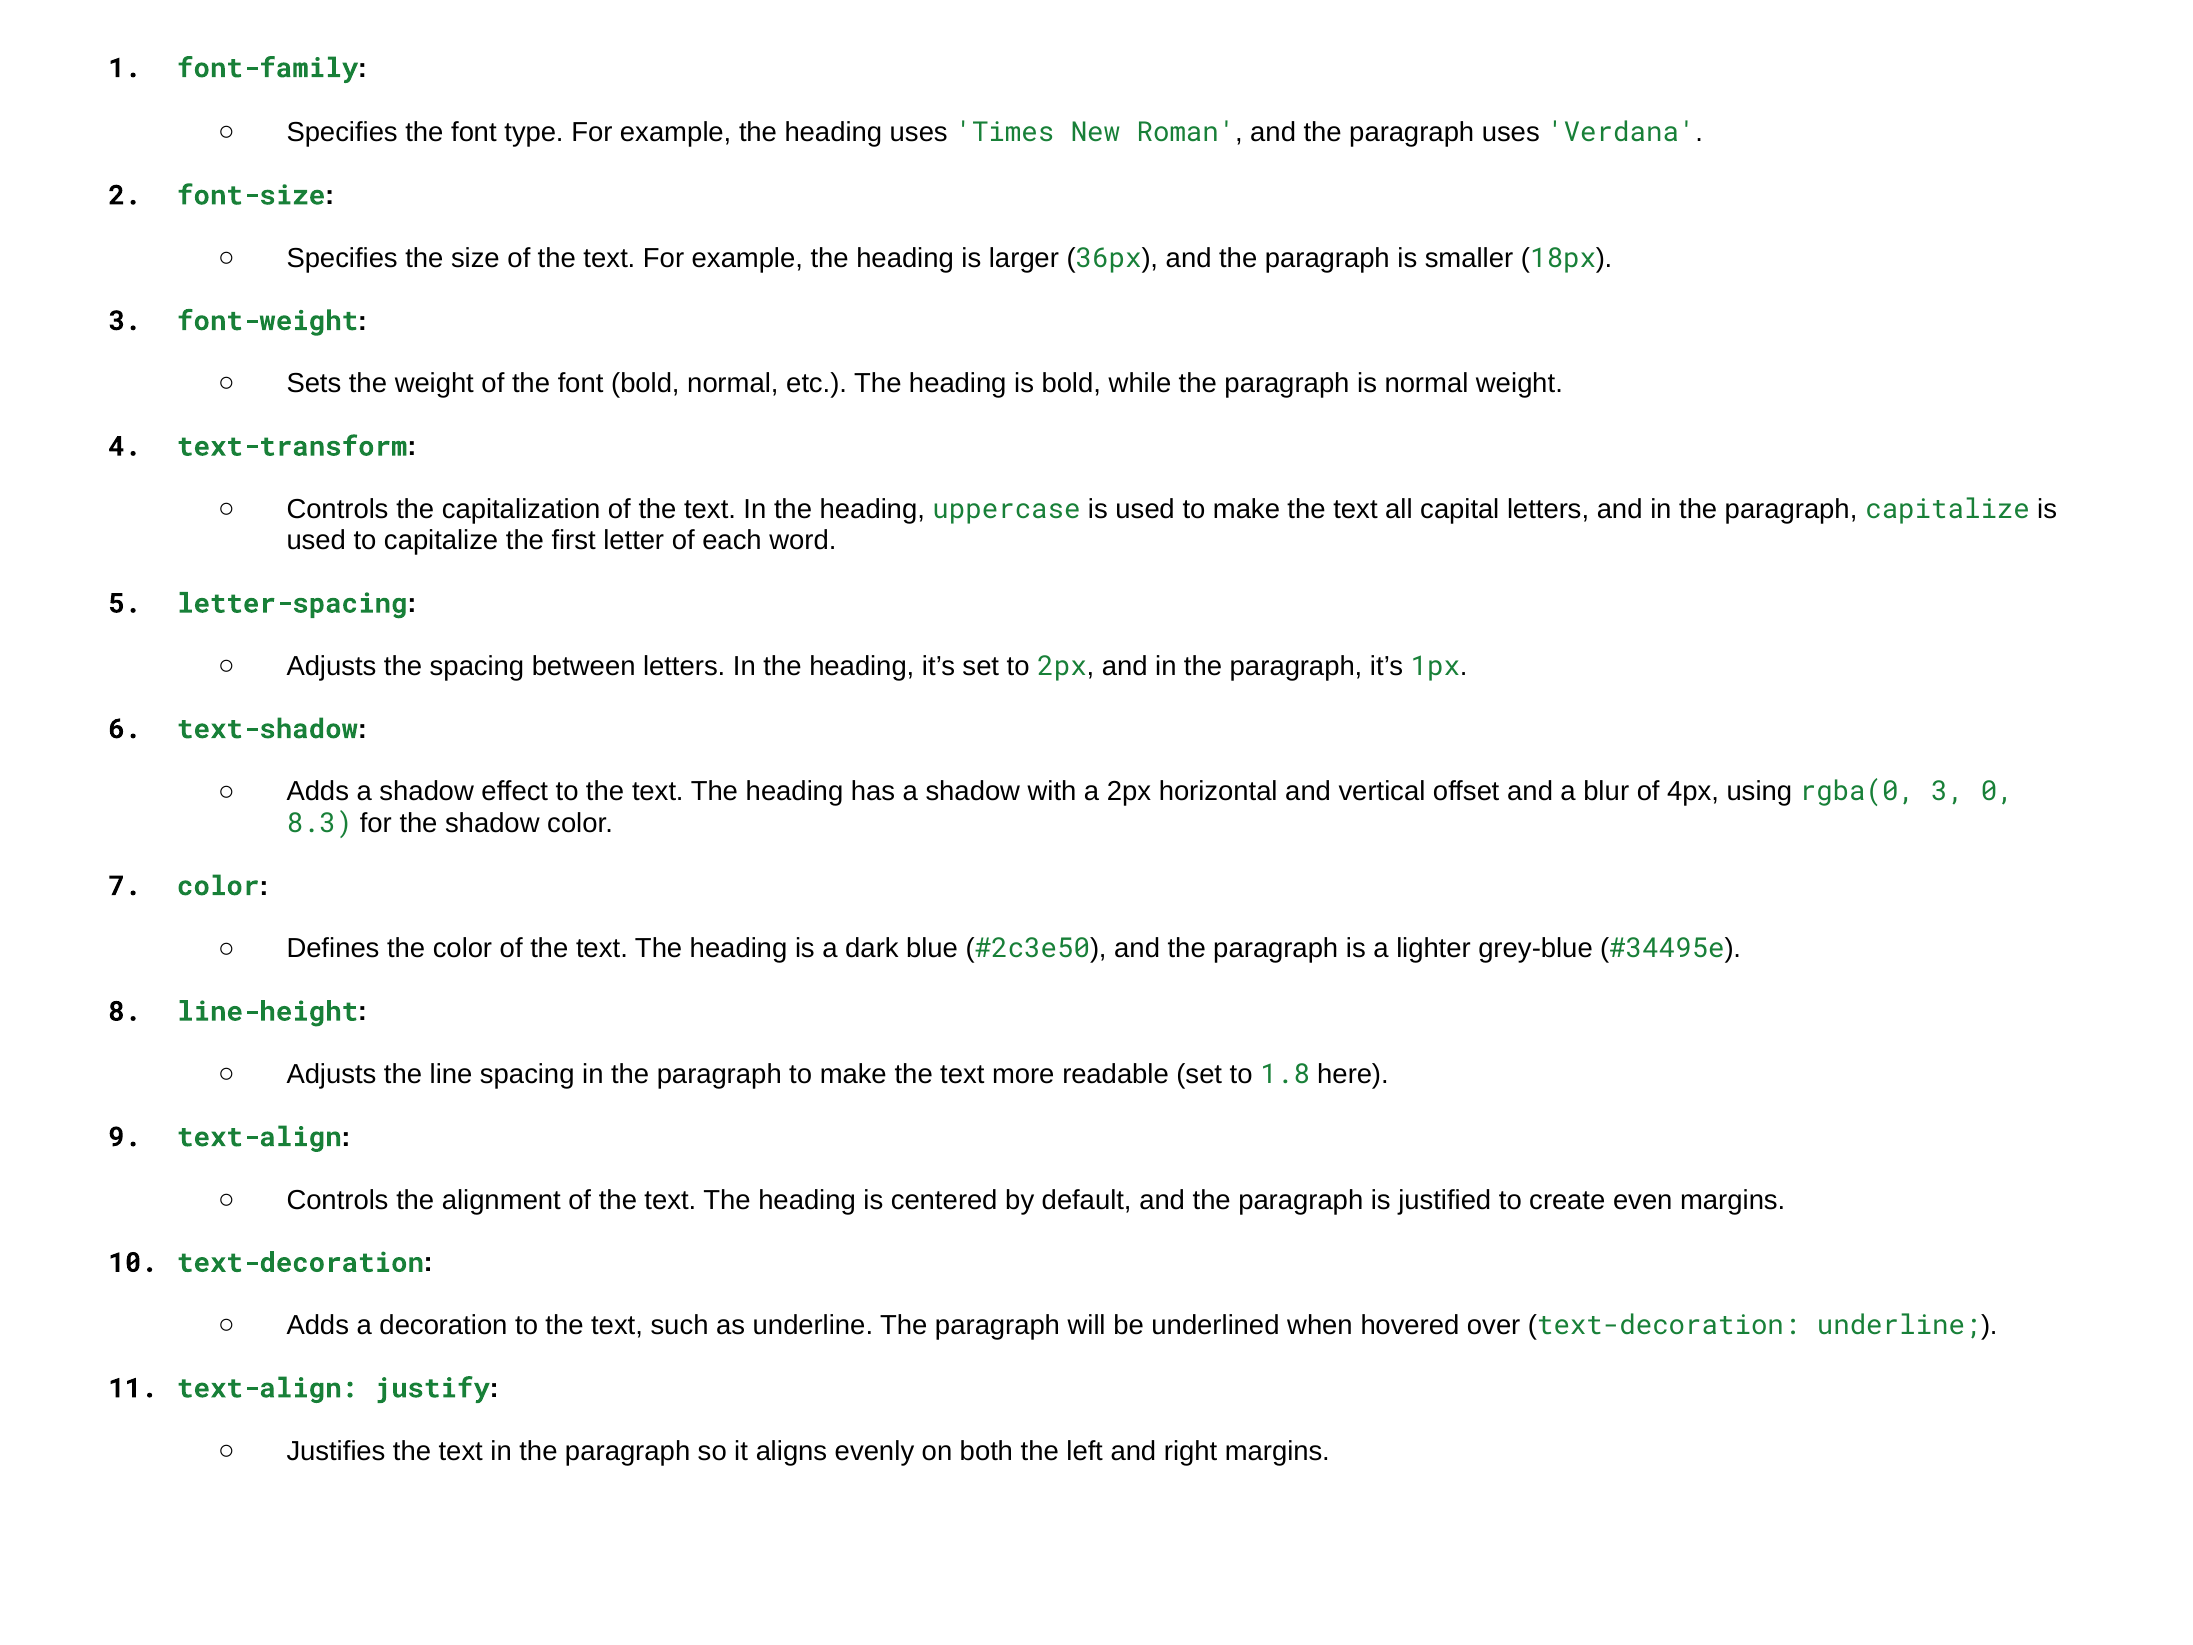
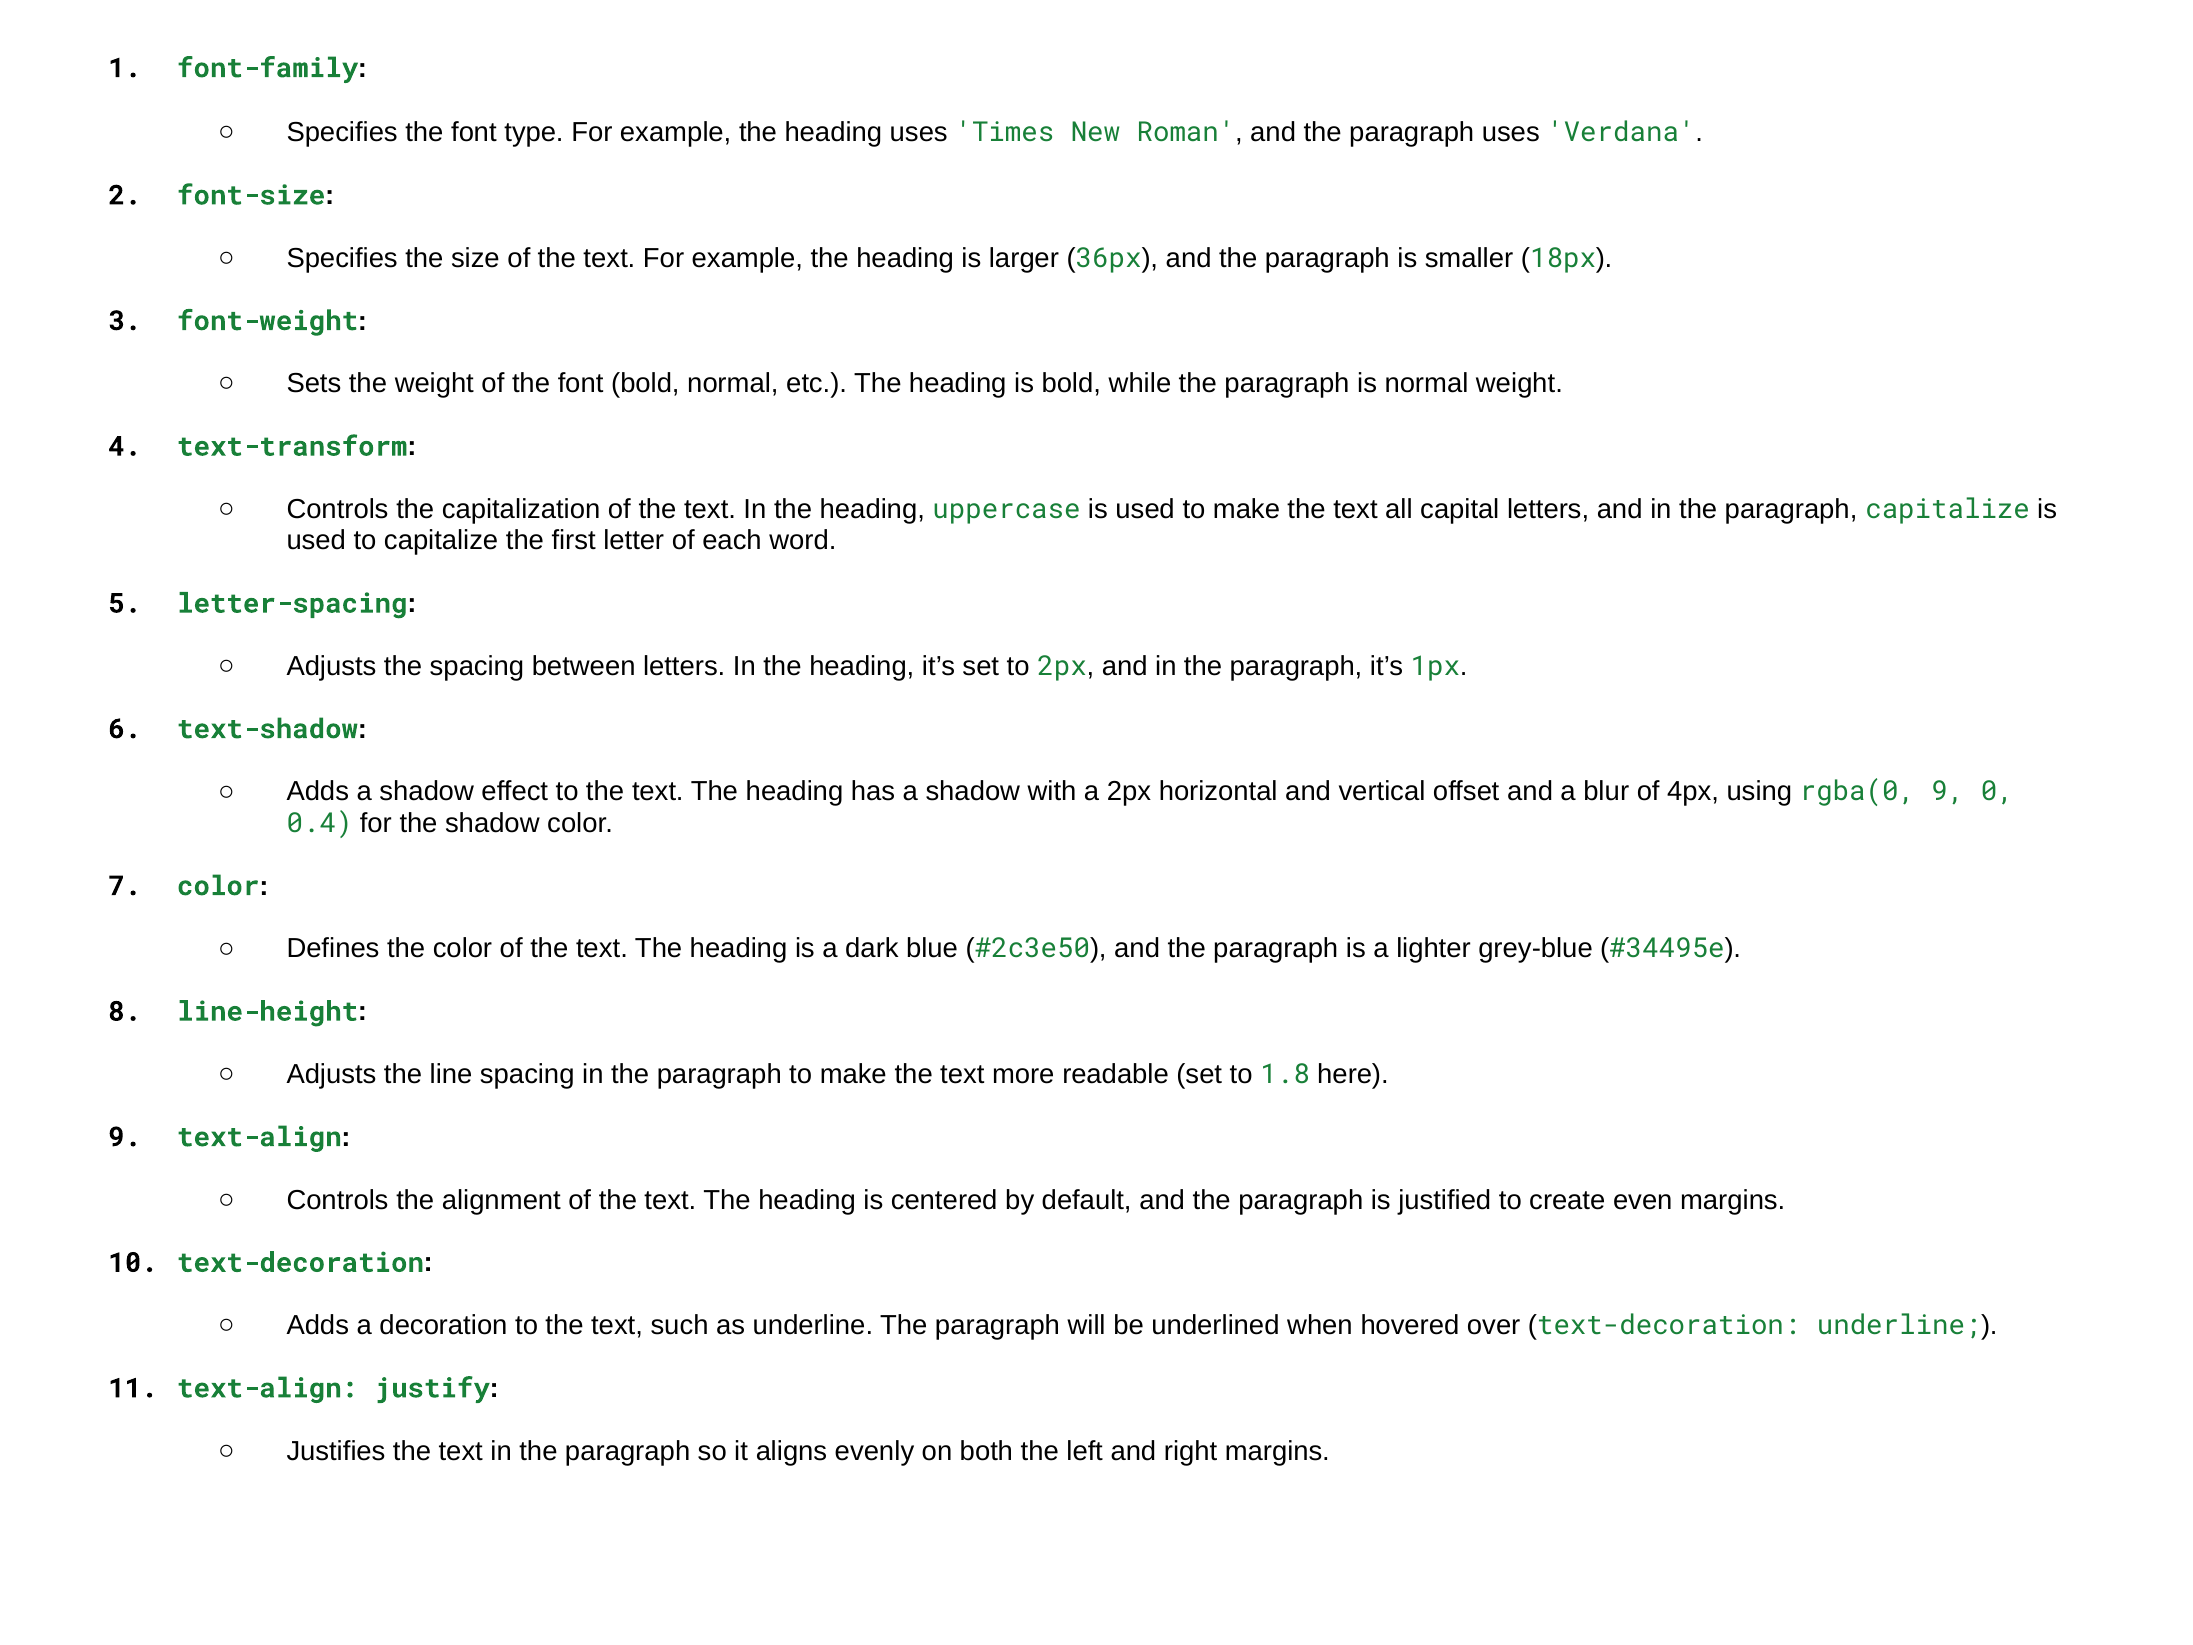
rgba(0 3: 3 -> 9
8.3: 8.3 -> 0.4
